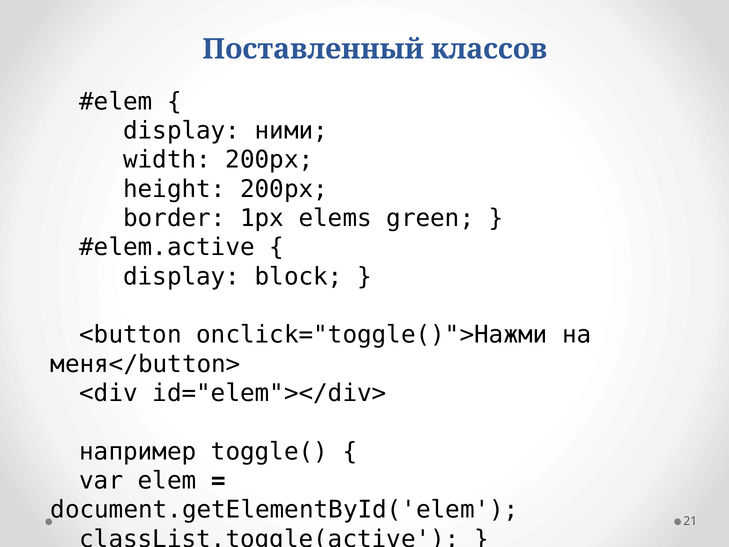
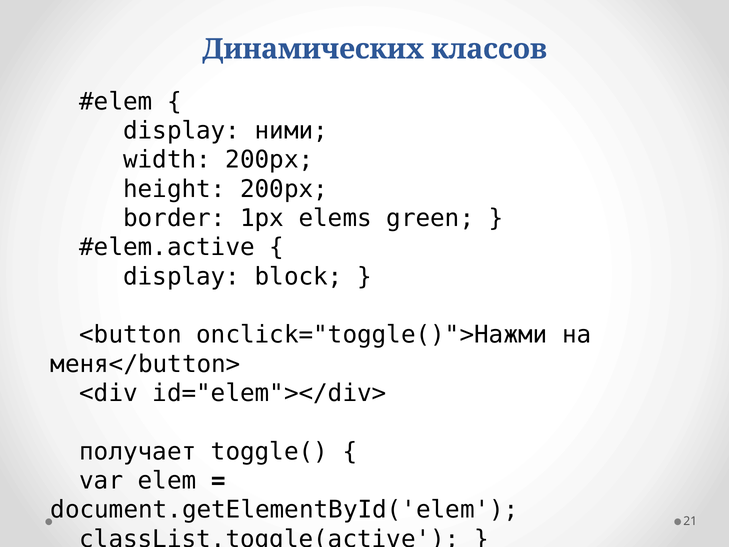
Поставленный: Поставленный -> Динамических
например: например -> получает
